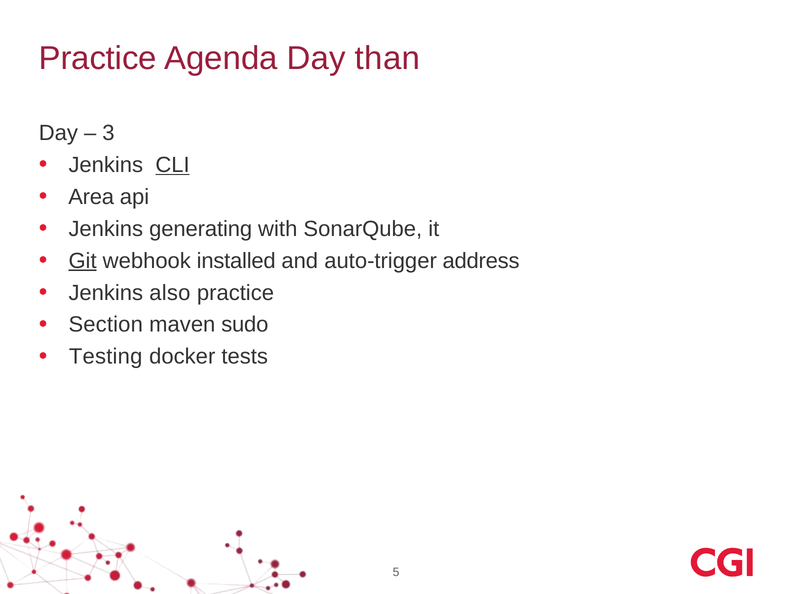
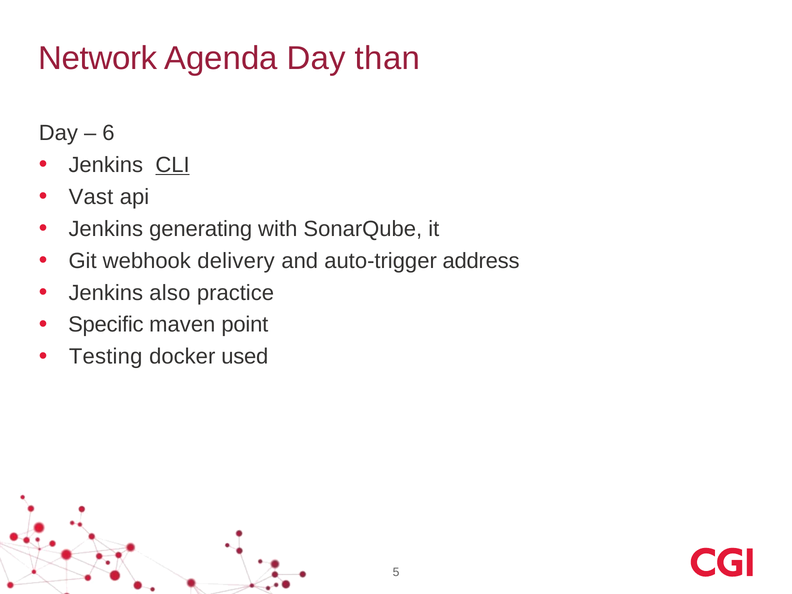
Practice at (98, 58): Practice -> Network
3: 3 -> 6
Area: Area -> Vast
Git underline: present -> none
installed: installed -> delivery
Section: Section -> Specific
sudo: sudo -> point
tests: tests -> used
